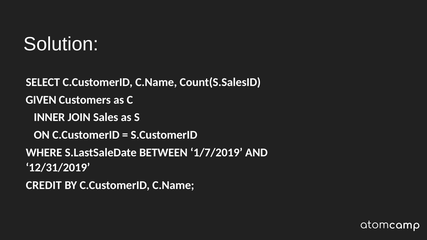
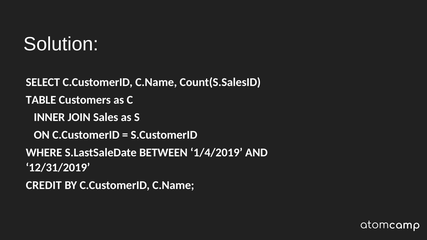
GIVEN: GIVEN -> TABLE
1/7/2019: 1/7/2019 -> 1/4/2019
